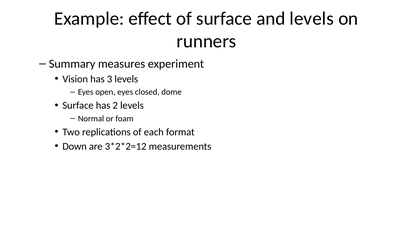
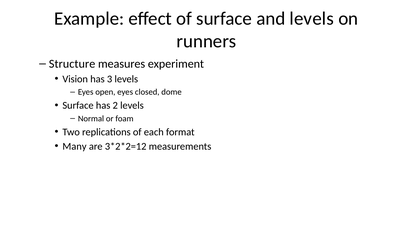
Summary: Summary -> Structure
Down: Down -> Many
